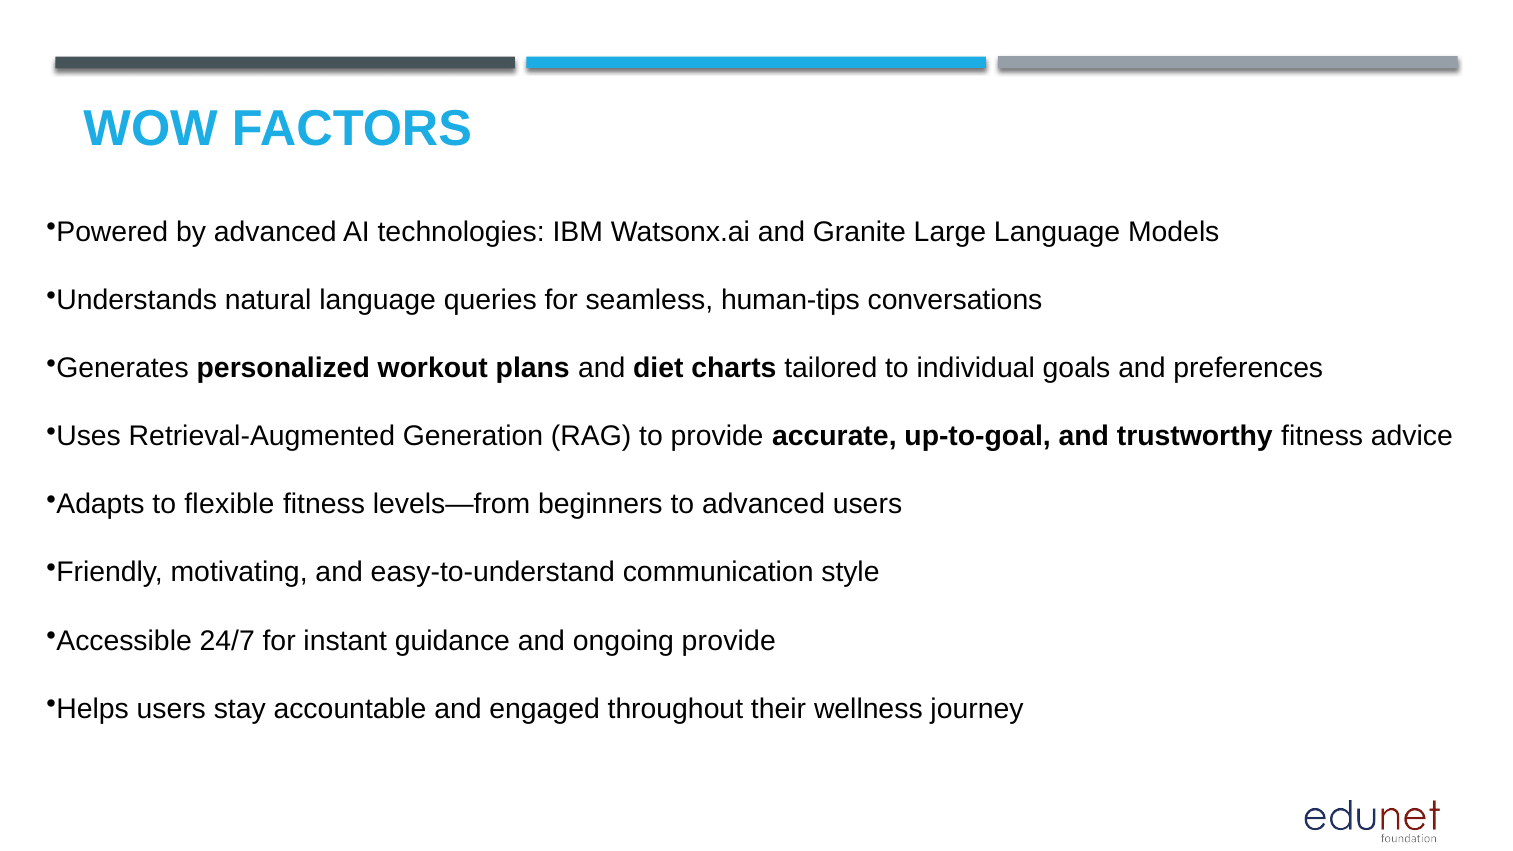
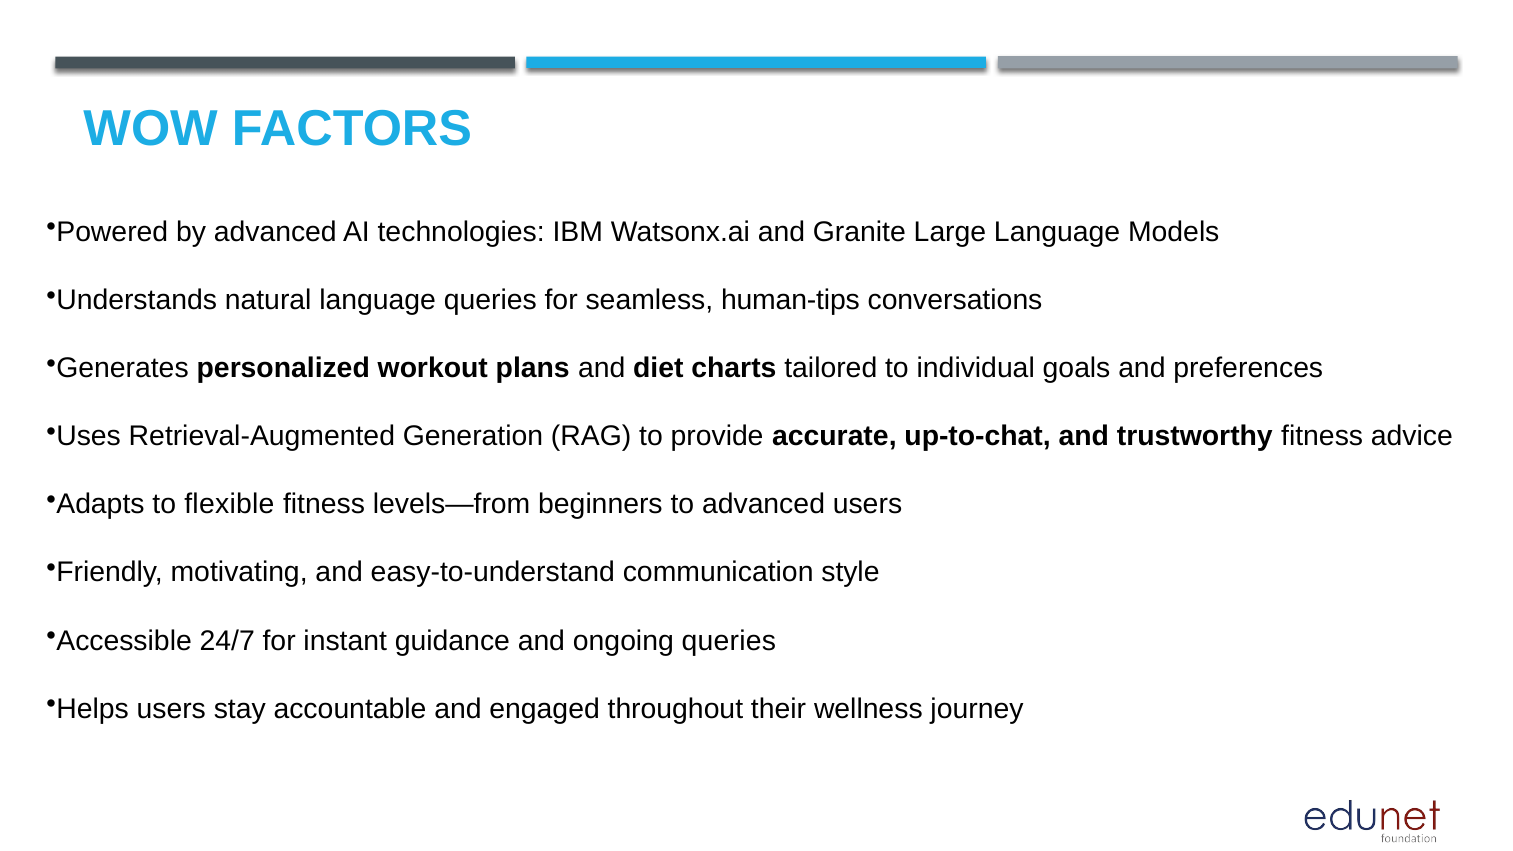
up-to-goal: up-to-goal -> up-to-chat
ongoing provide: provide -> queries
